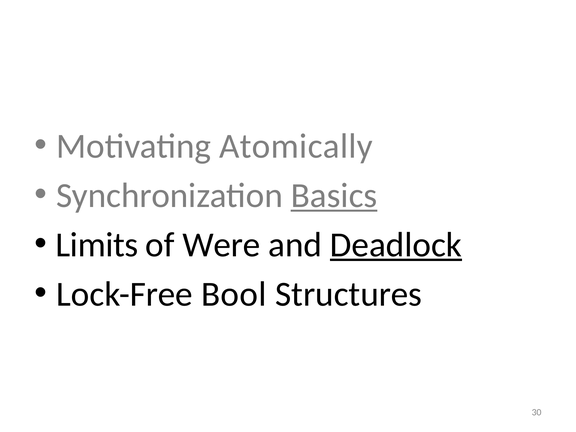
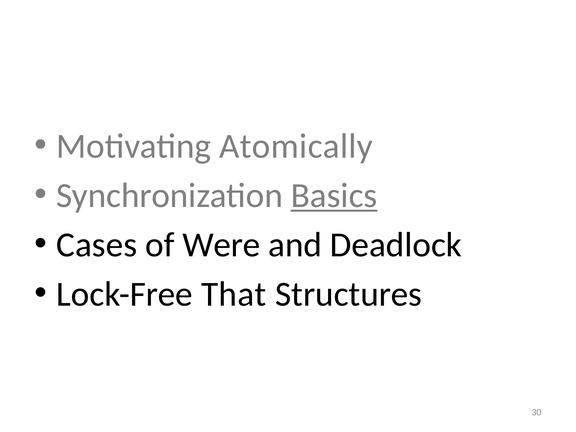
Limits: Limits -> Cases
Deadlock underline: present -> none
Bool: Bool -> That
